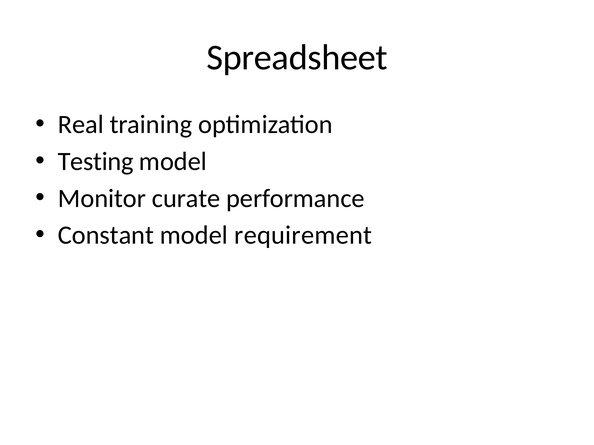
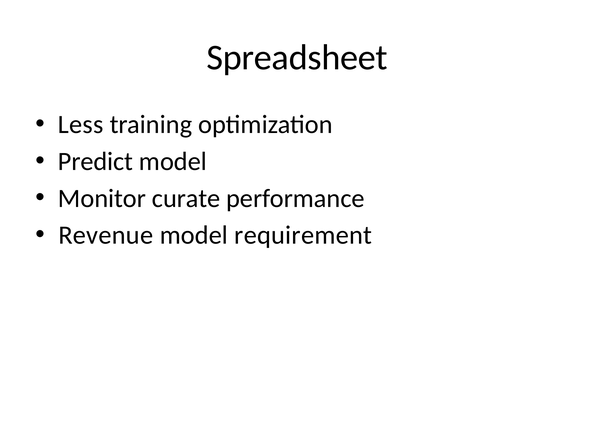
Real: Real -> Less
Testing: Testing -> Predict
Constant: Constant -> Revenue
